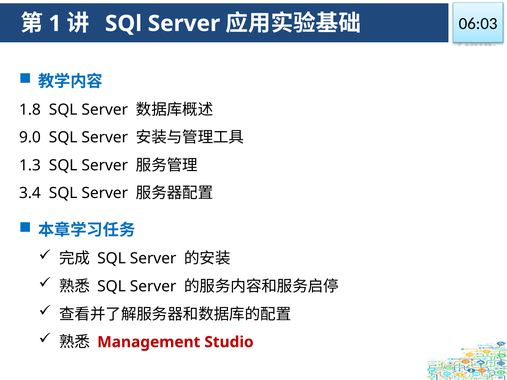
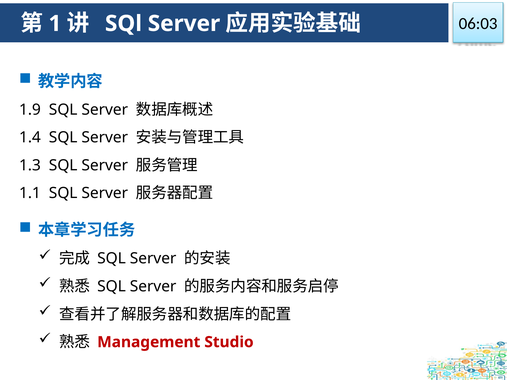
1.8: 1.8 -> 1.9
9.0: 9.0 -> 1.4
3.4: 3.4 -> 1.1
